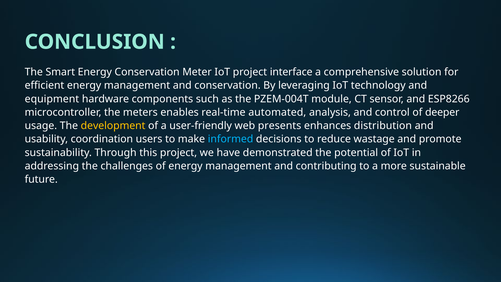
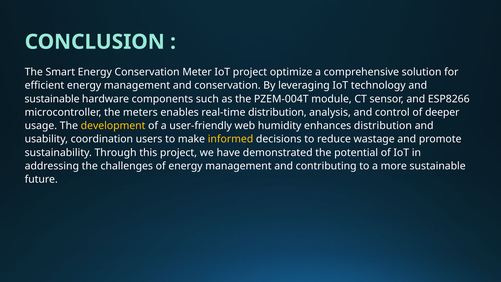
interface: interface -> optimize
equipment at (52, 99): equipment -> sustainable
real-time automated: automated -> distribution
presents: presents -> humidity
informed colour: light blue -> yellow
